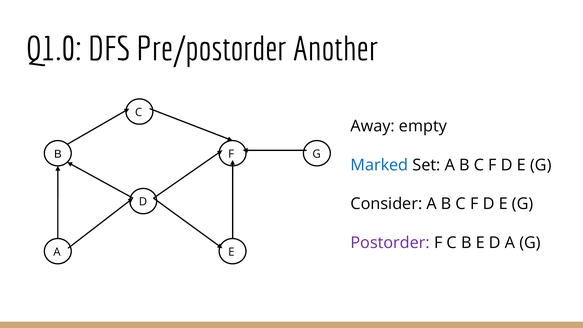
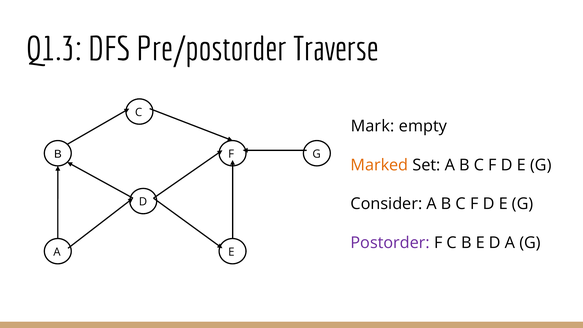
Q1.0: Q1.0 -> Q1.3
Another: Another -> Traverse
Away: Away -> Mark
Marked colour: blue -> orange
